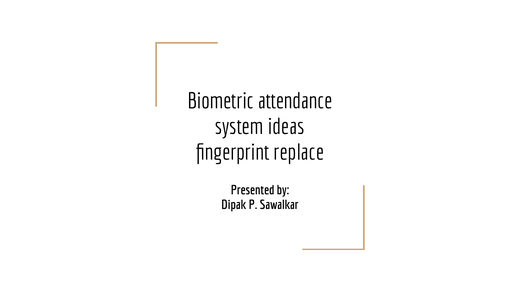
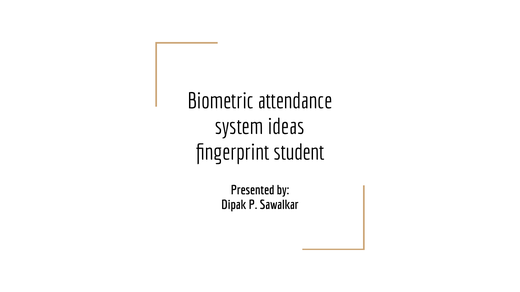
replace: replace -> student
